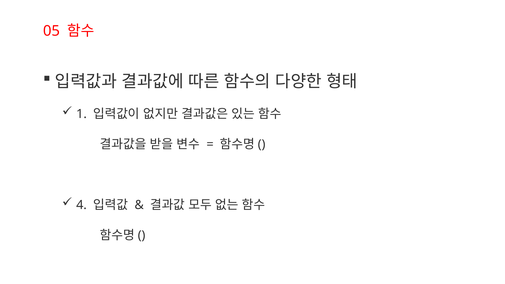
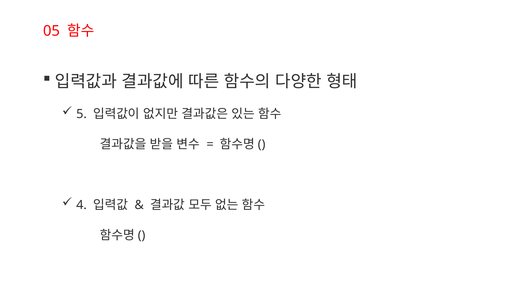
1: 1 -> 5
